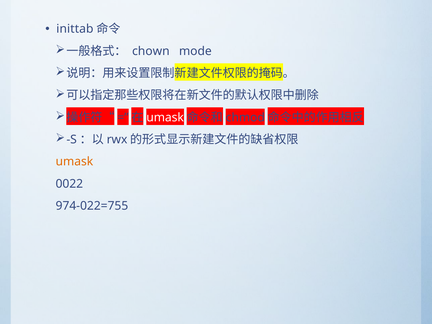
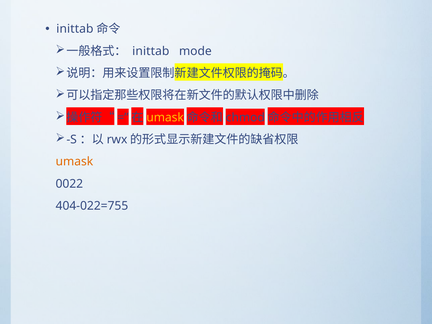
chown at (151, 51): chown -> inittab
umask at (165, 117) colour: white -> yellow
974-022=755: 974-022=755 -> 404-022=755
